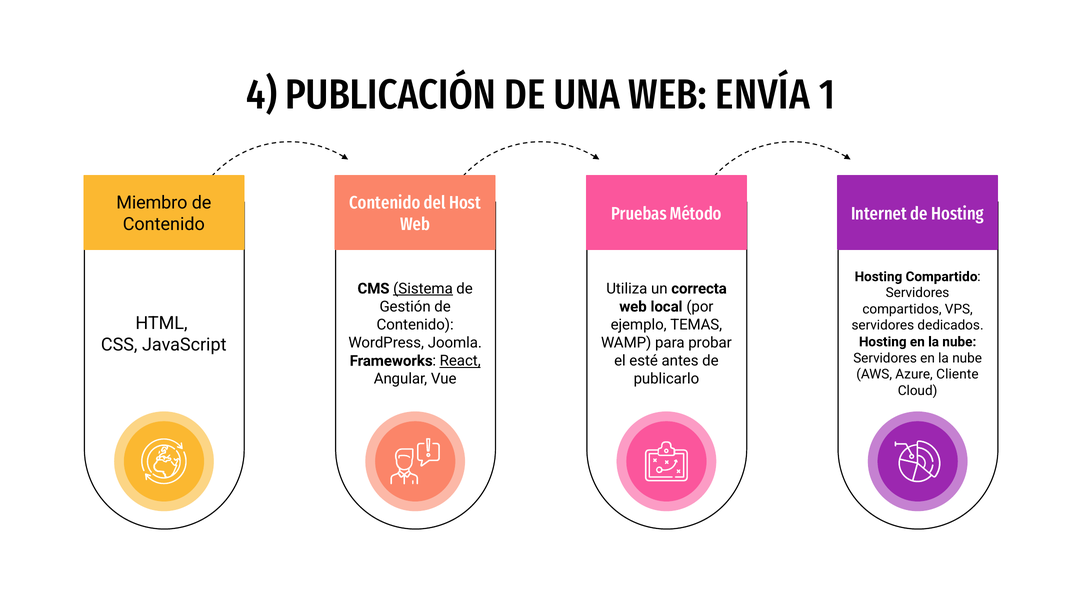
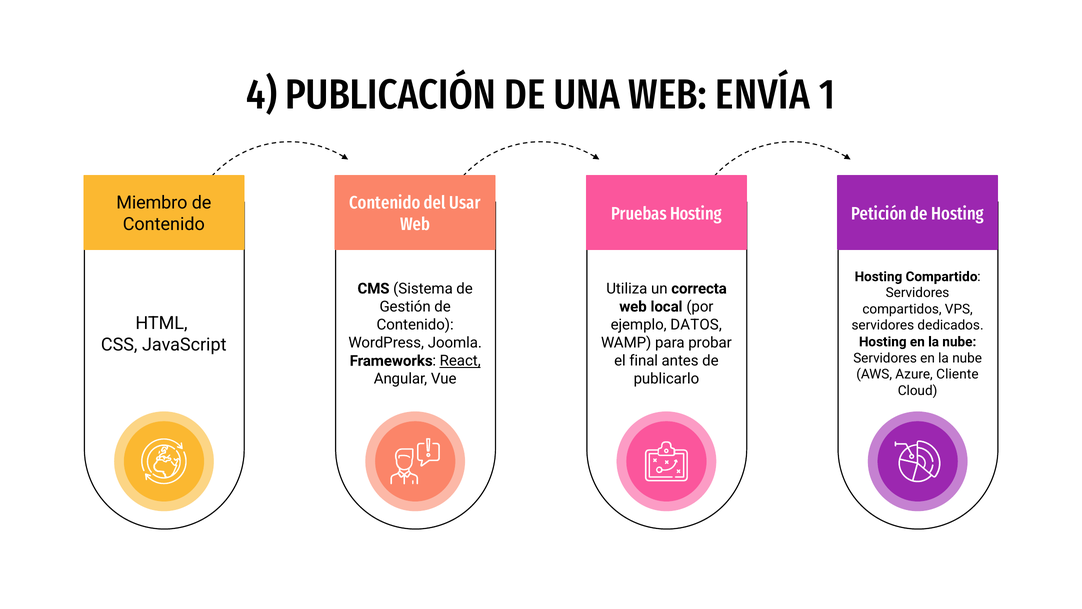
Host: Host -> Usar
Pruebas Método: Método -> Hosting
Internet: Internet -> Petición
Sistema underline: present -> none
TEMAS: TEMAS -> DATOS
esté: esté -> final
